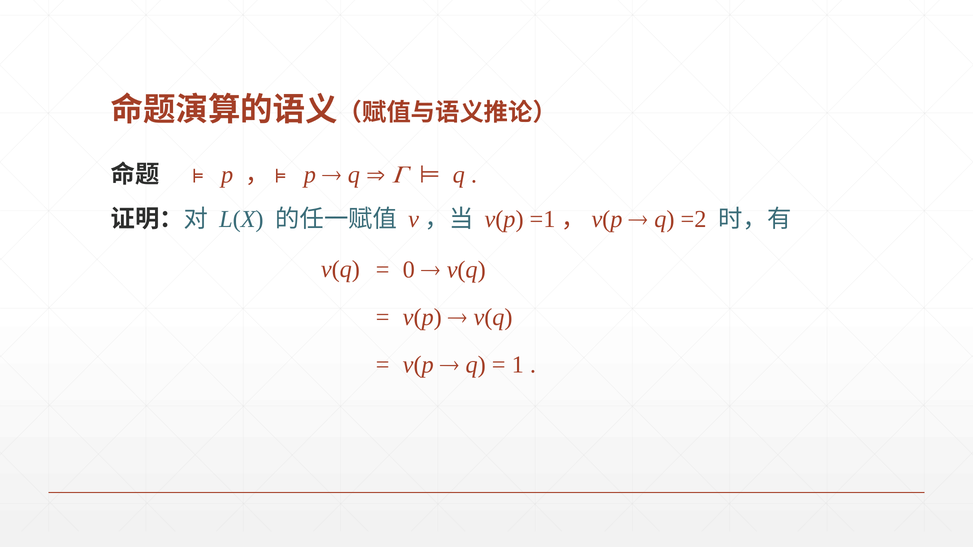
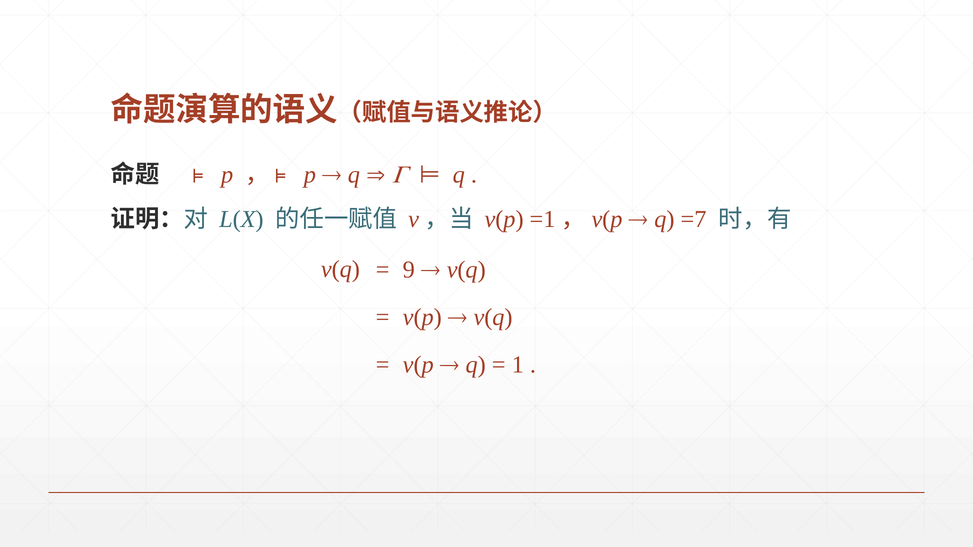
=2: =2 -> =7
0: 0 -> 9
